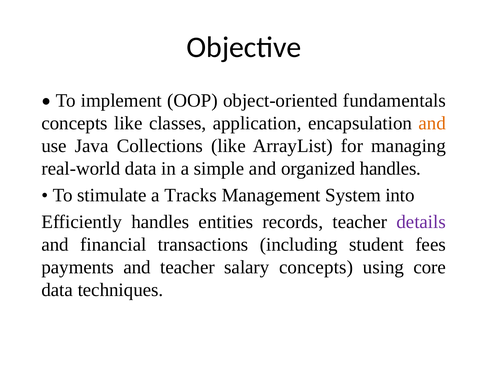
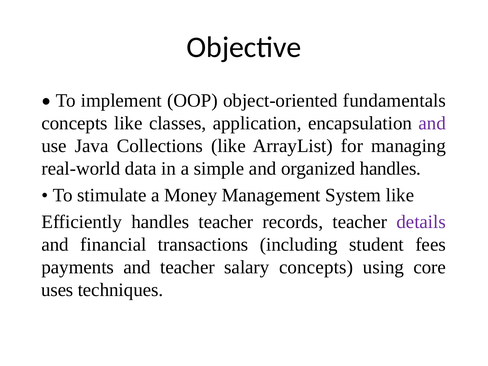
and at (432, 123) colour: orange -> purple
Tracks: Tracks -> Money
System into: into -> like
handles entities: entities -> teacher
data at (57, 290): data -> uses
